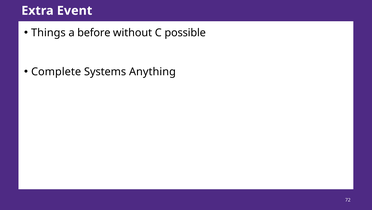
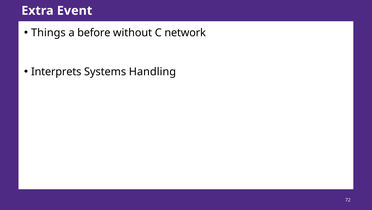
possible: possible -> network
Complete: Complete -> Interprets
Anything: Anything -> Handling
